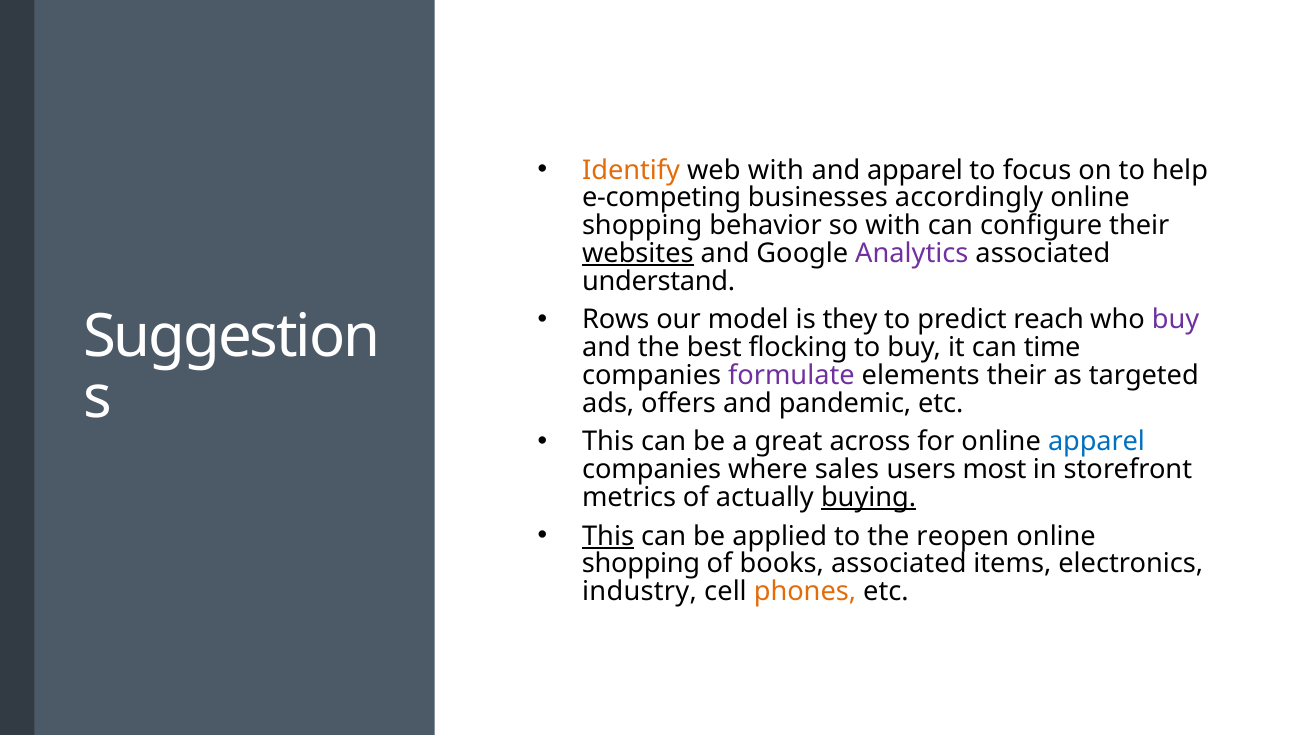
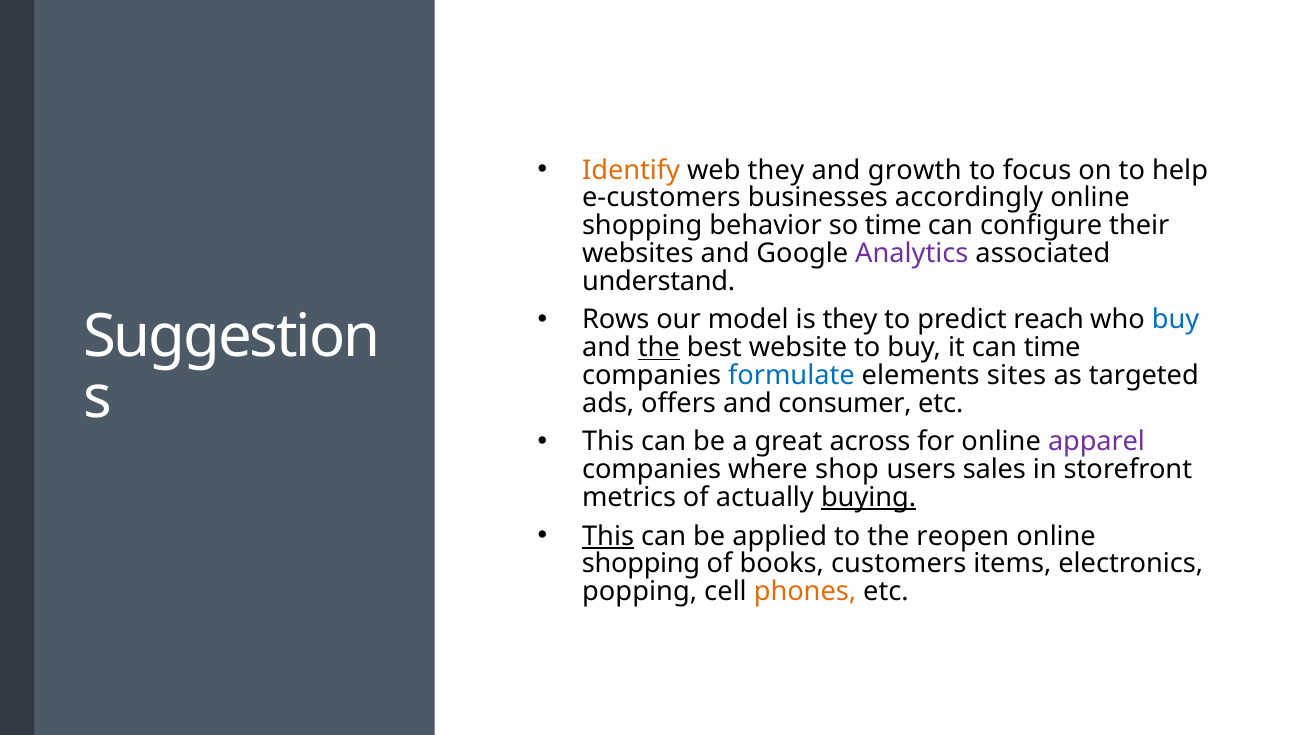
web with: with -> they
and apparel: apparel -> growth
e-competing: e-competing -> e-customers
so with: with -> time
websites underline: present -> none
buy at (1176, 320) colour: purple -> blue
the at (659, 348) underline: none -> present
flocking: flocking -> website
formulate colour: purple -> blue
elements their: their -> sites
pandemic: pandemic -> consumer
apparel at (1096, 442) colour: blue -> purple
sales: sales -> shop
most: most -> sales
books associated: associated -> customers
industry: industry -> popping
